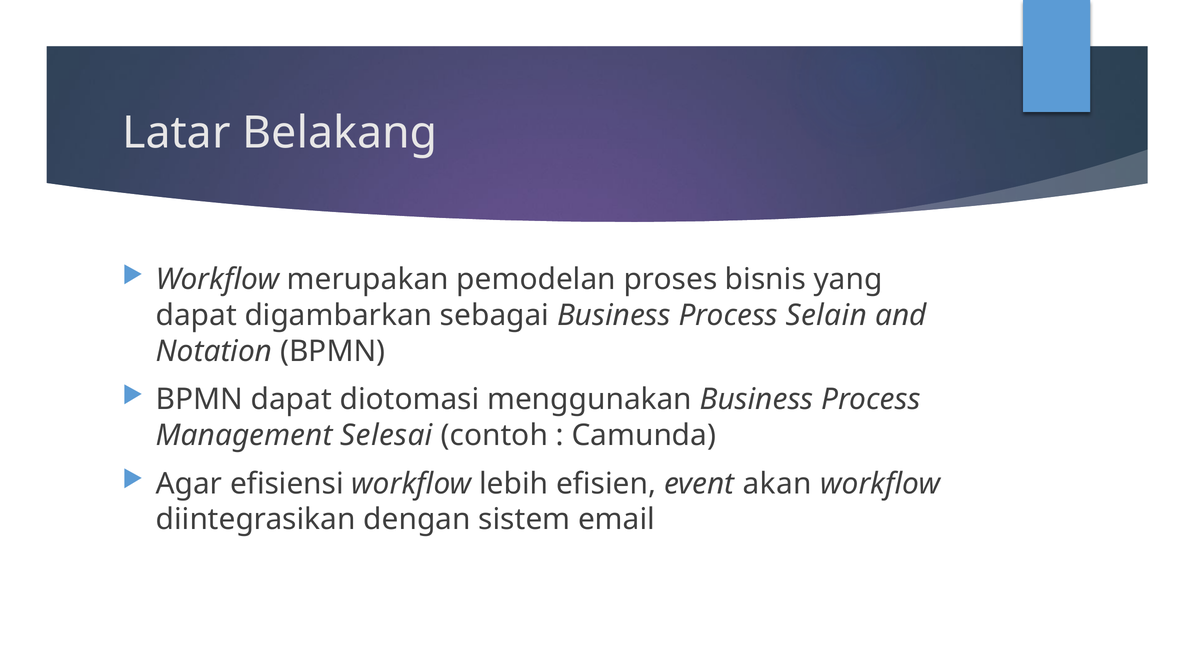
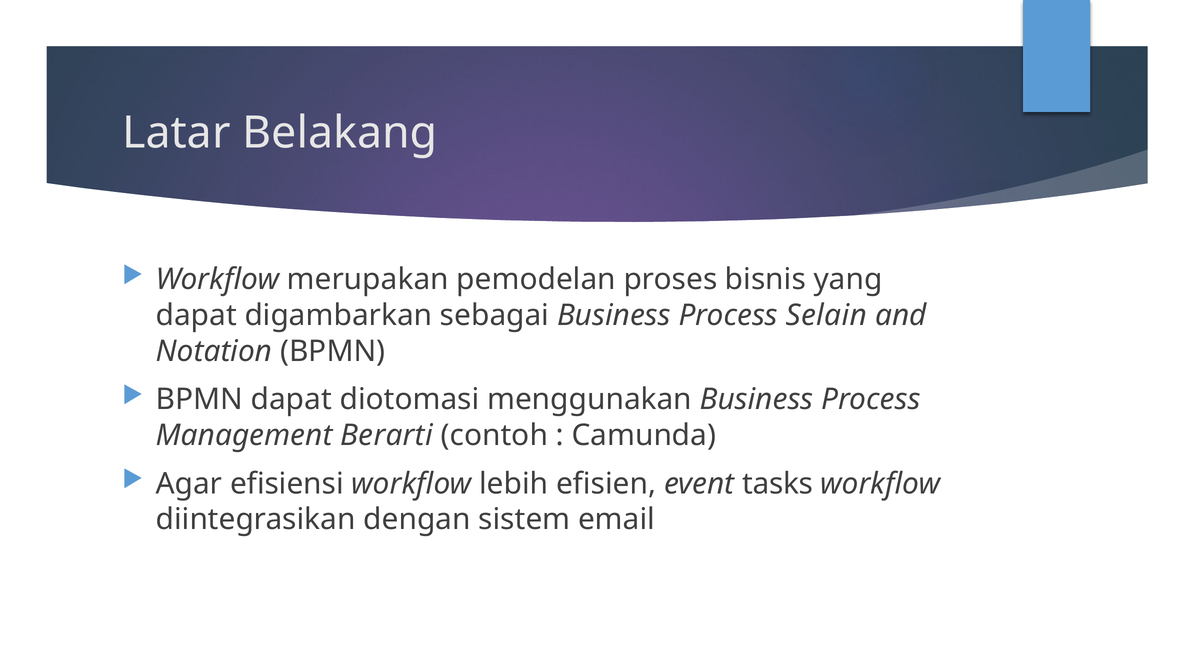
Selesai: Selesai -> Berarti
akan: akan -> tasks
